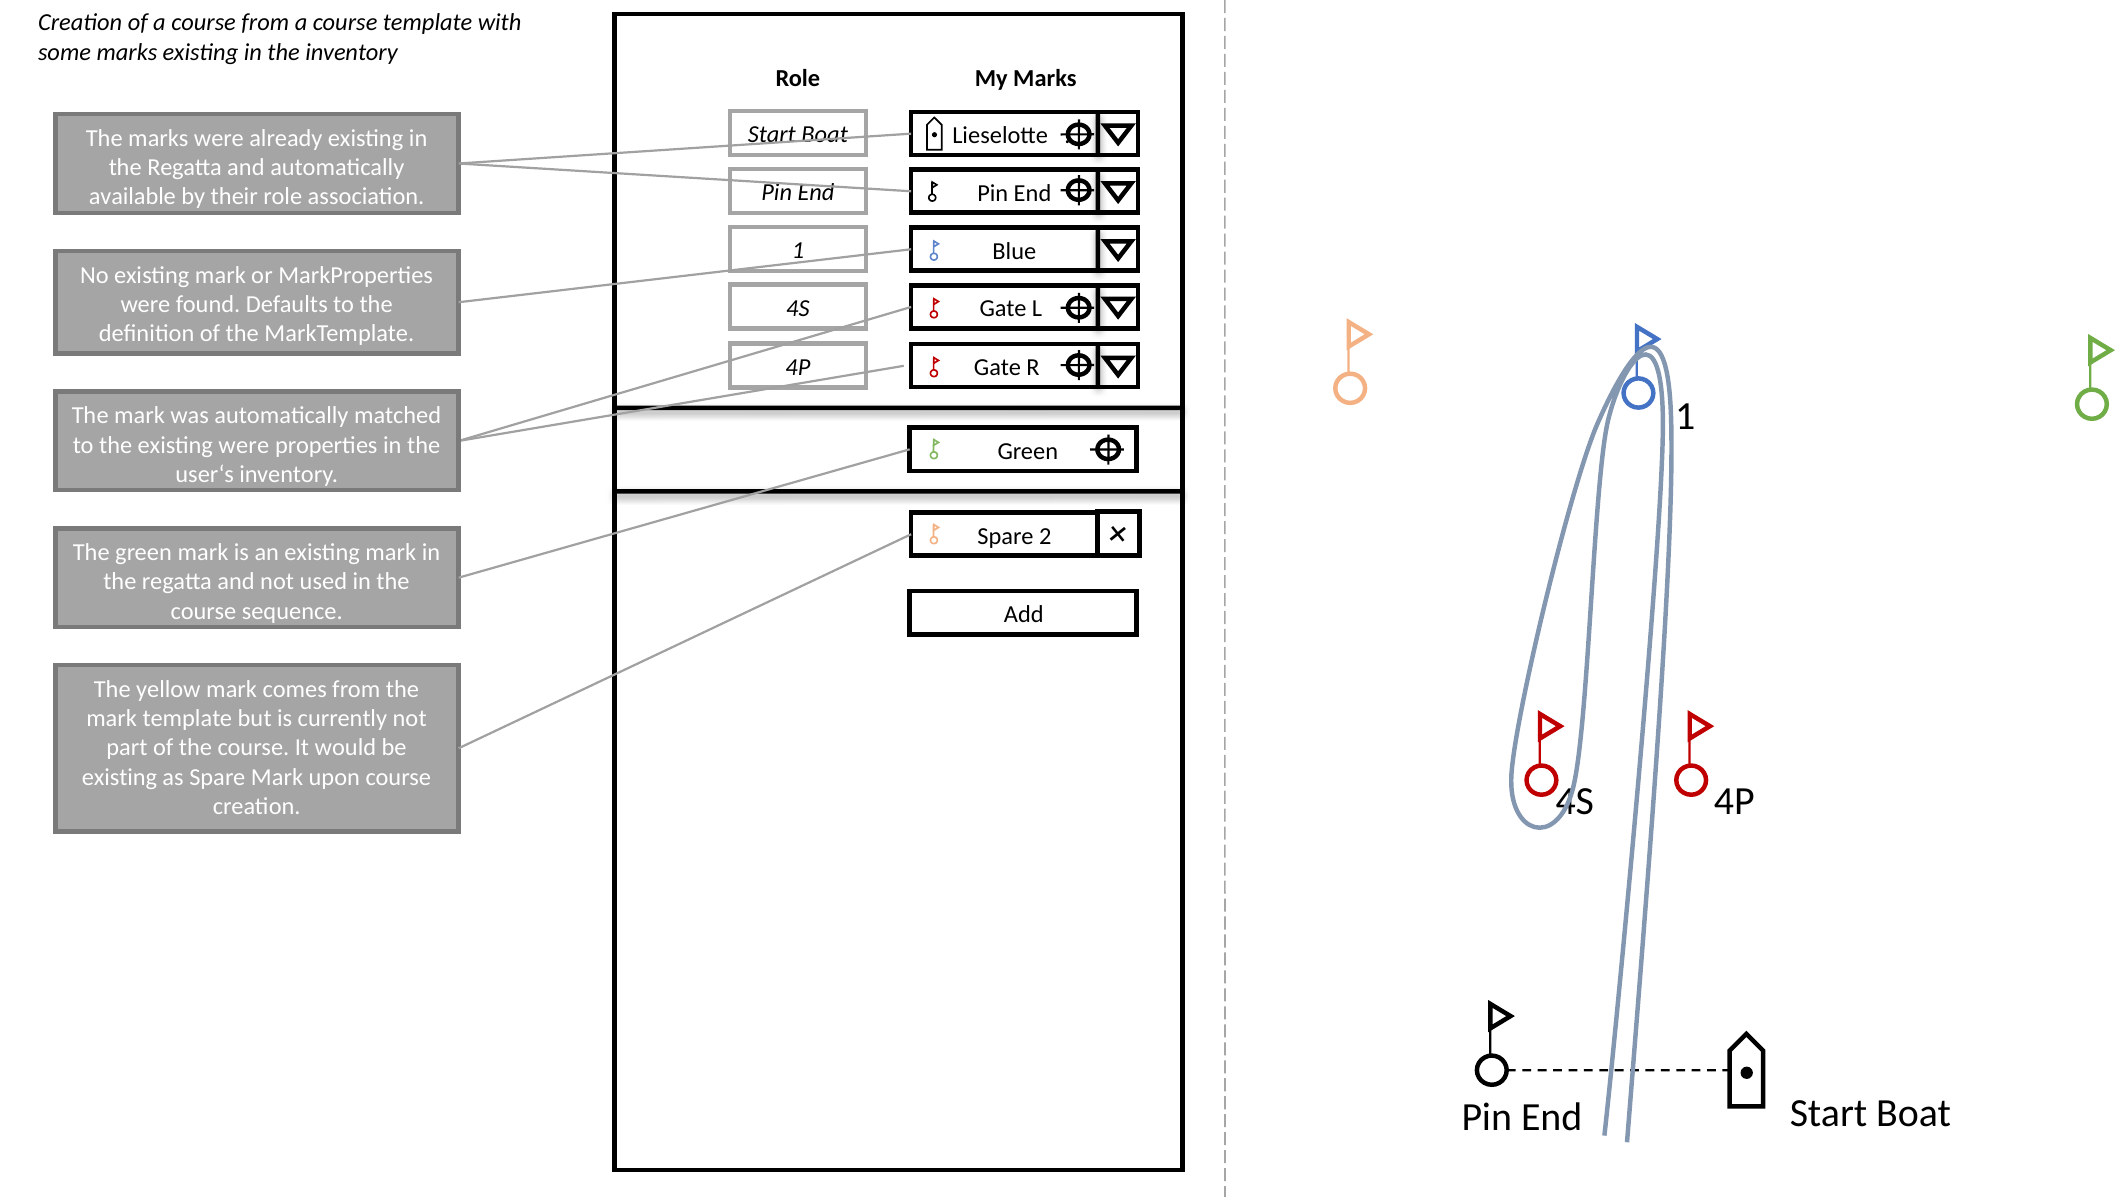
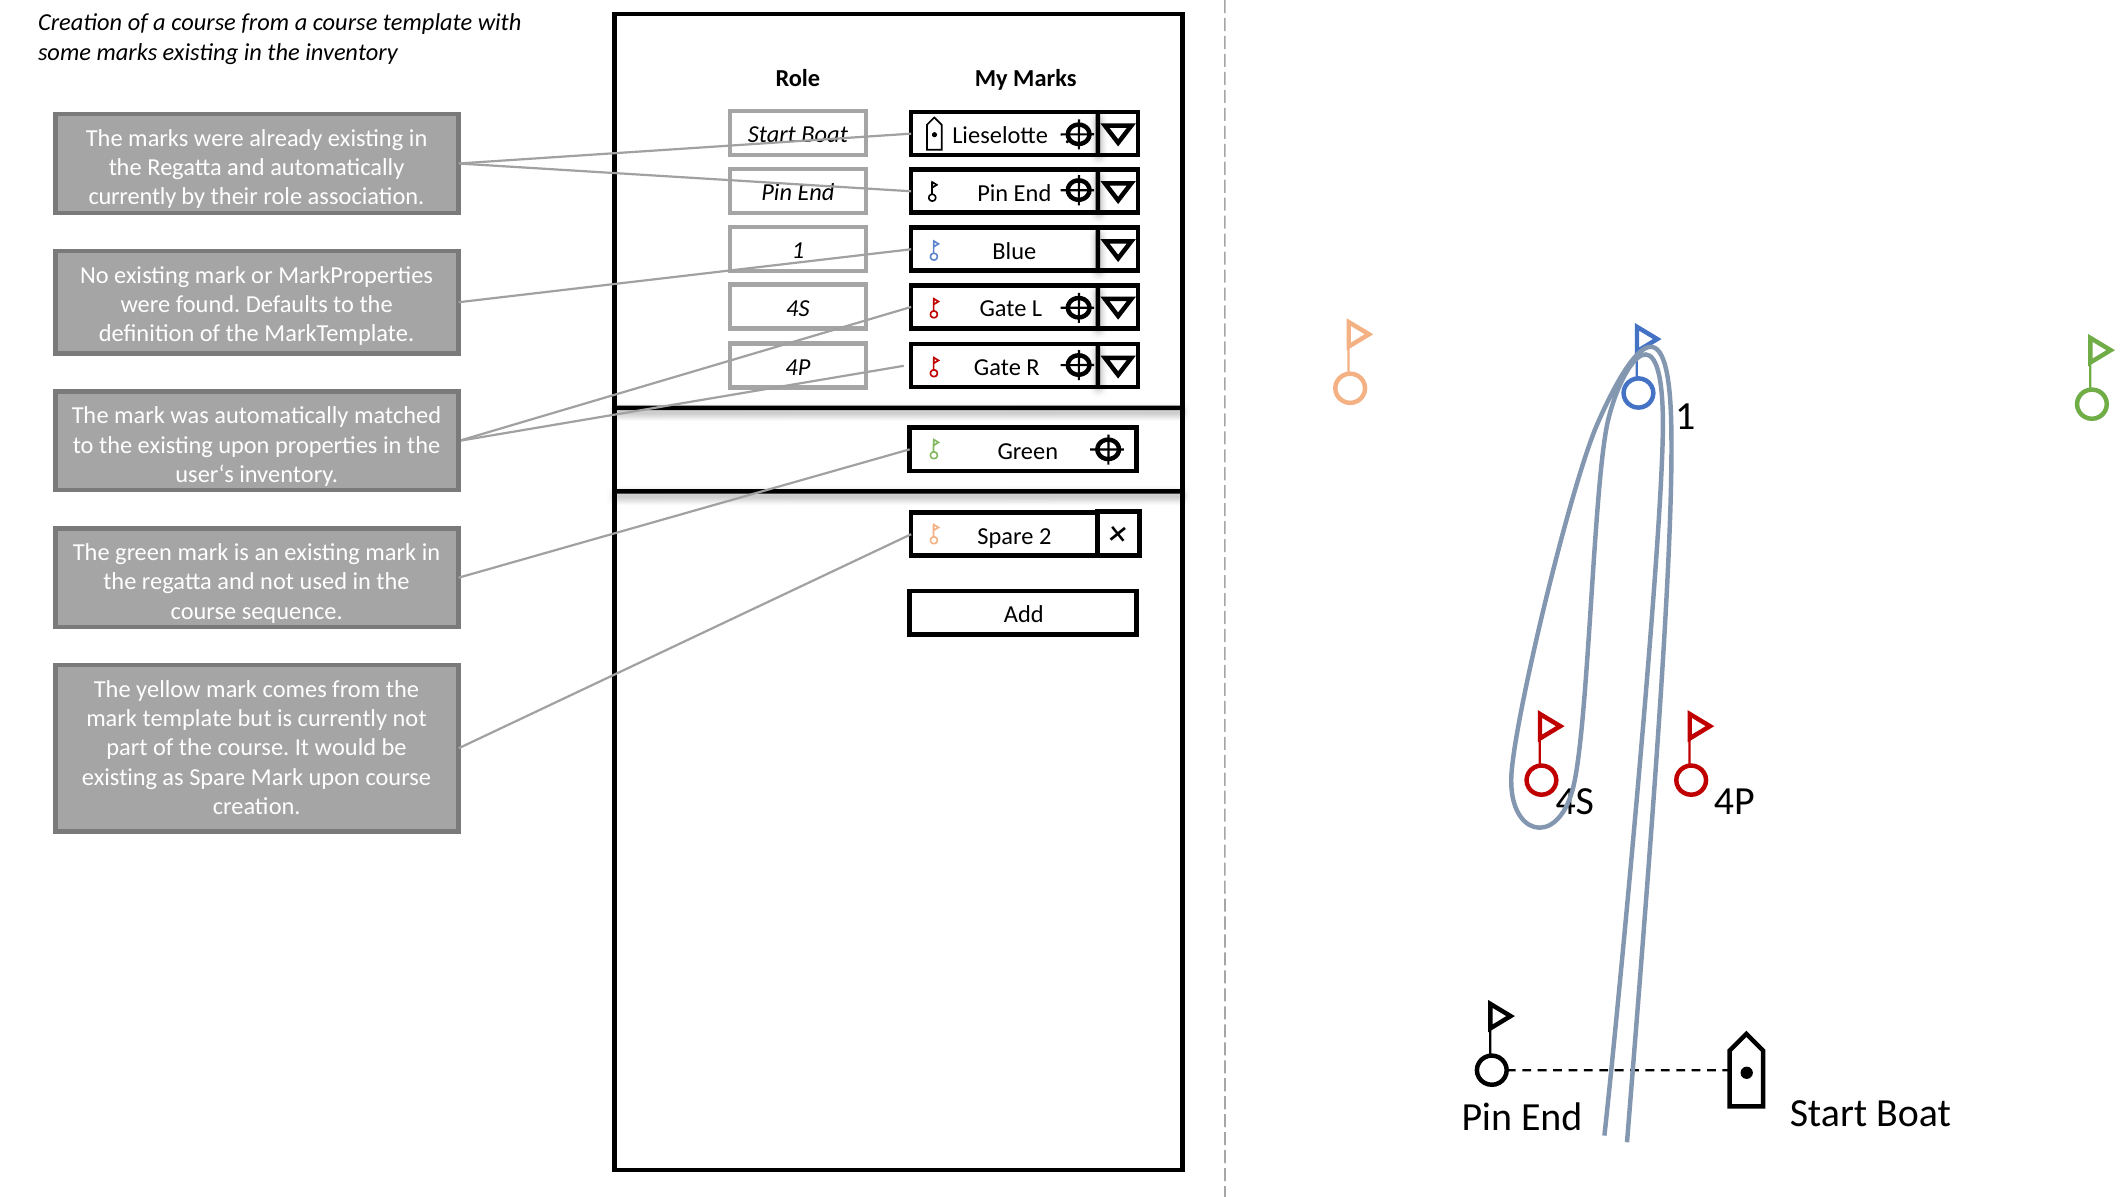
available at (132, 197): available -> currently
existing were: were -> upon
